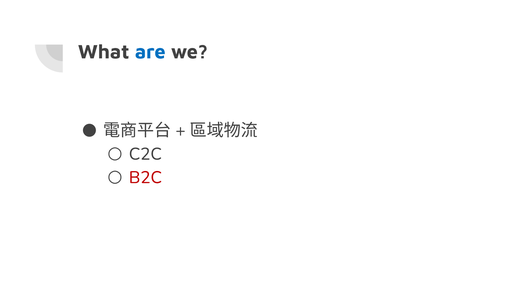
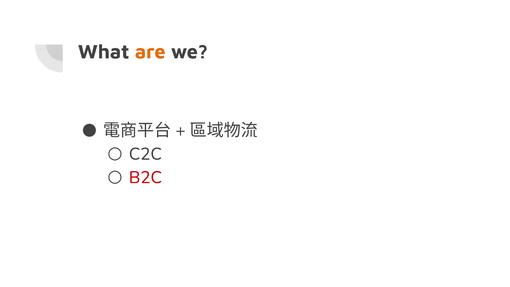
are colour: blue -> orange
